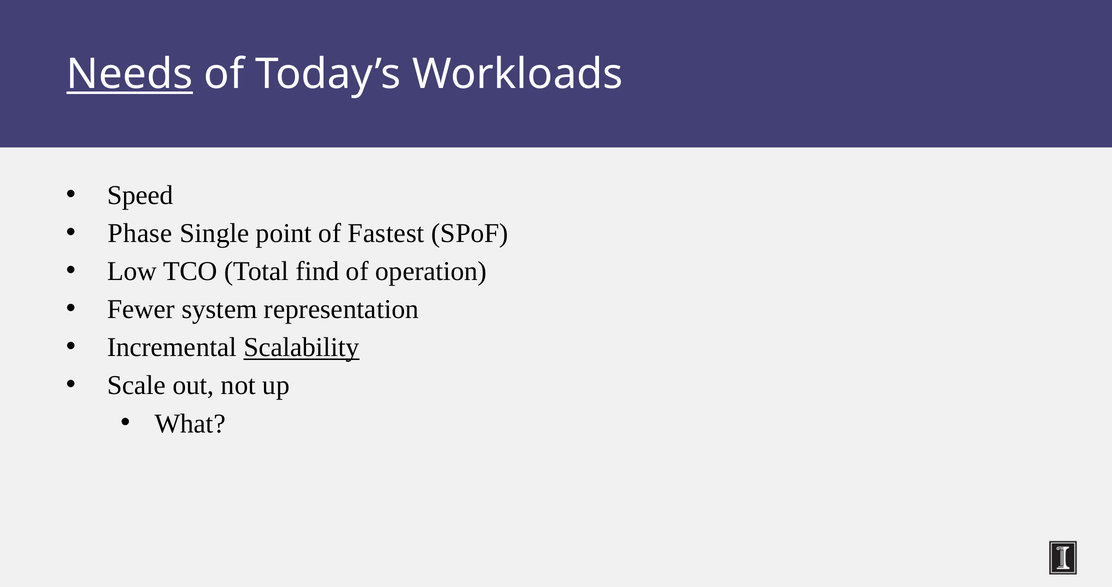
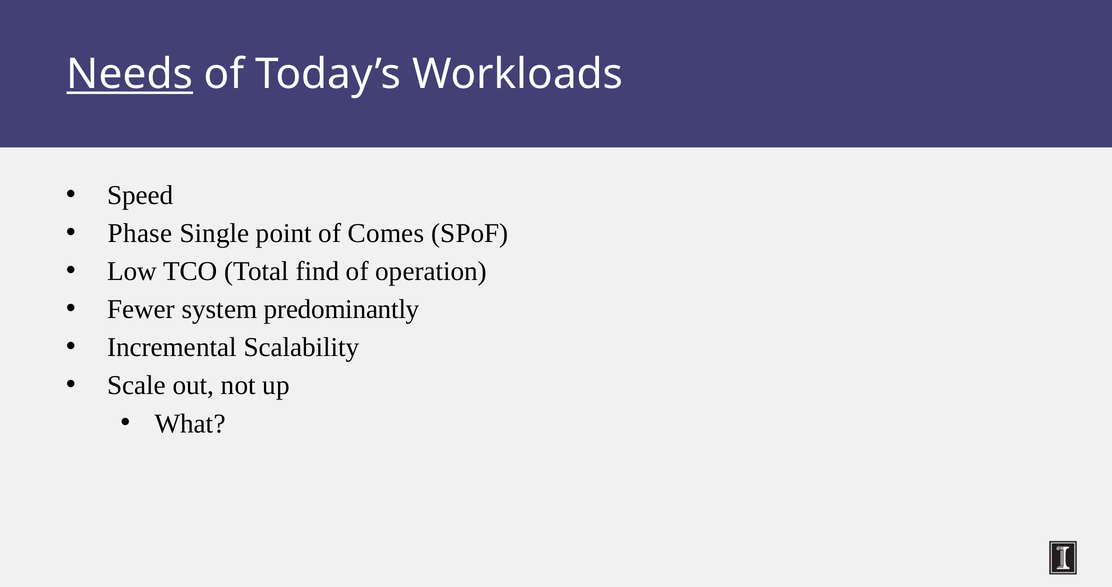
Fastest: Fastest -> Comes
representation: representation -> predominantly
Scalability underline: present -> none
